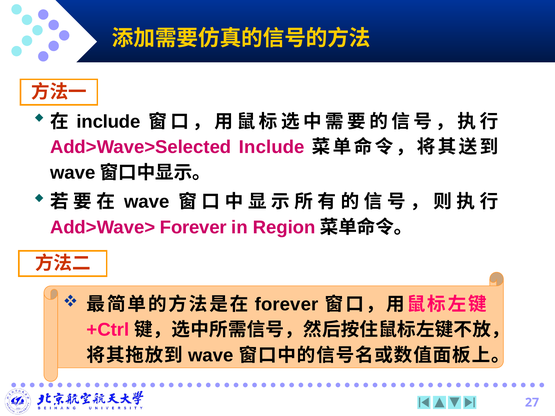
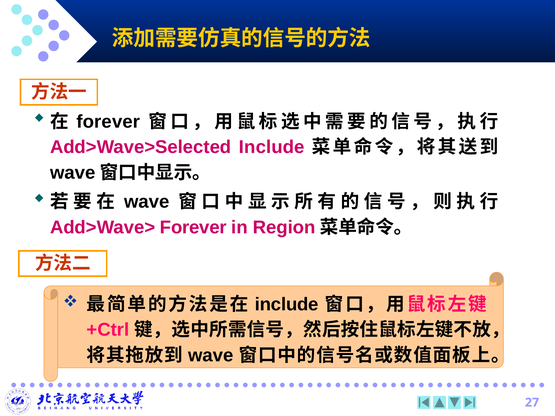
include at (109, 122): include -> forever
forever at (287, 304): forever -> include
